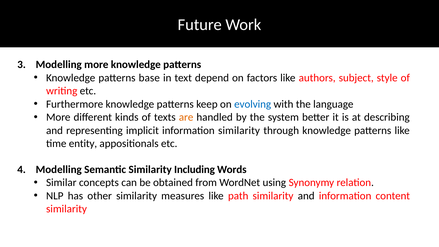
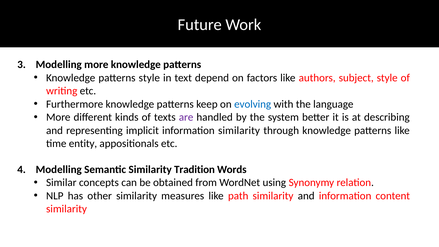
patterns base: base -> style
are colour: orange -> purple
Including: Including -> Tradition
